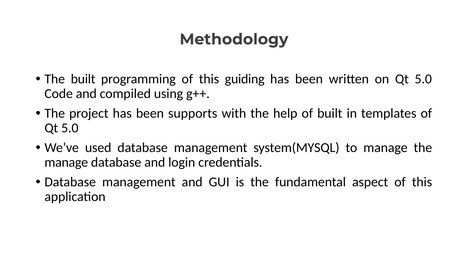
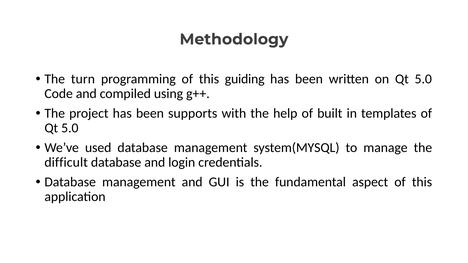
The built: built -> turn
manage at (66, 163): manage -> difficult
